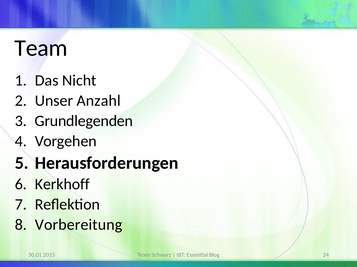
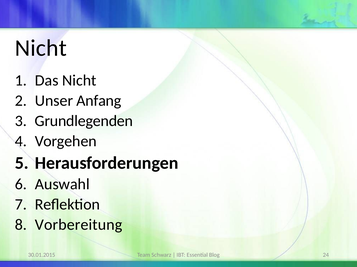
Team at (41, 48): Team -> Nicht
Anzahl: Anzahl -> Anfang
Kerkhoff: Kerkhoff -> Auswahl
